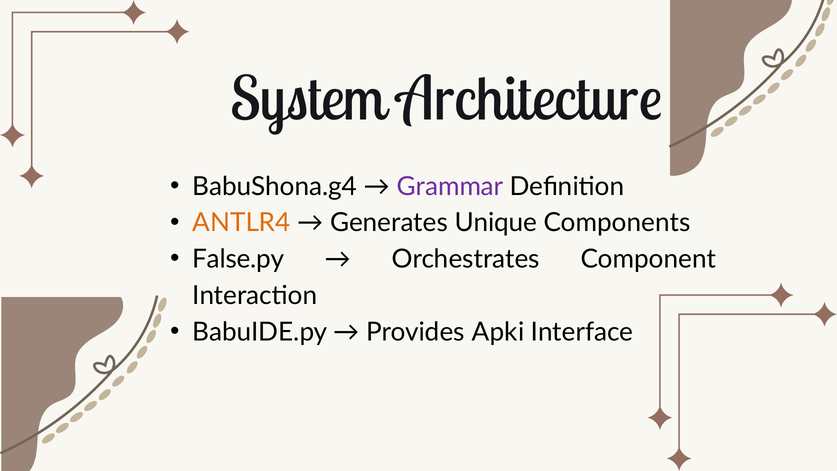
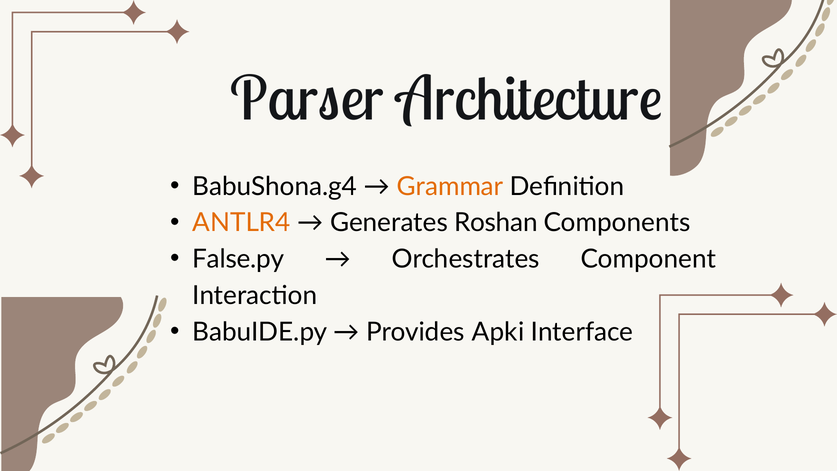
System: System -> Parser
Grammar colour: purple -> orange
Unique: Unique -> Roshan
